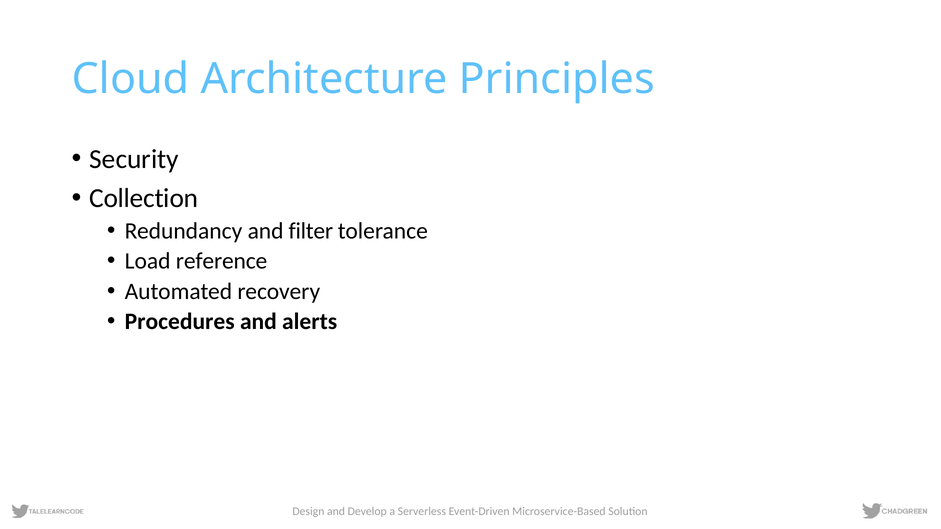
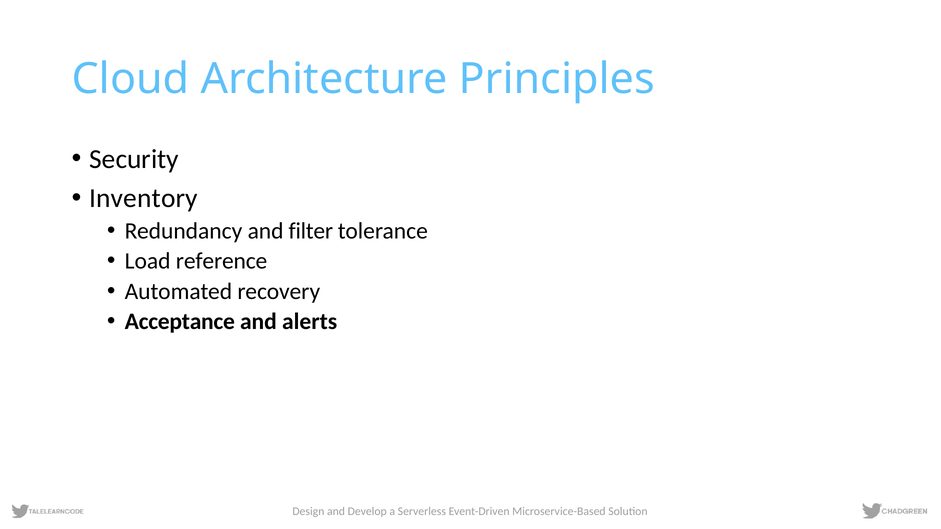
Collection: Collection -> Inventory
Procedures: Procedures -> Acceptance
